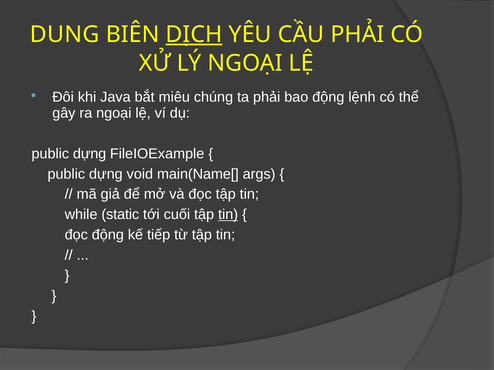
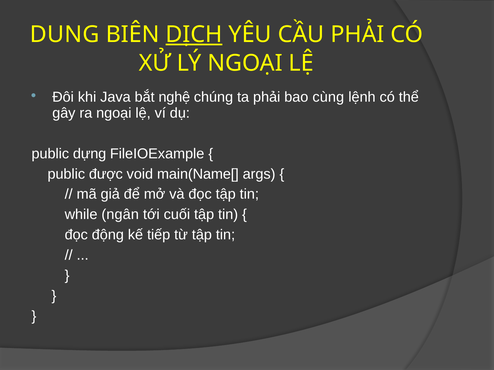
miêu: miêu -> nghệ
bao động: động -> cùng
dựng at (106, 174): dựng -> được
static: static -> ngân
tin at (228, 215) underline: present -> none
